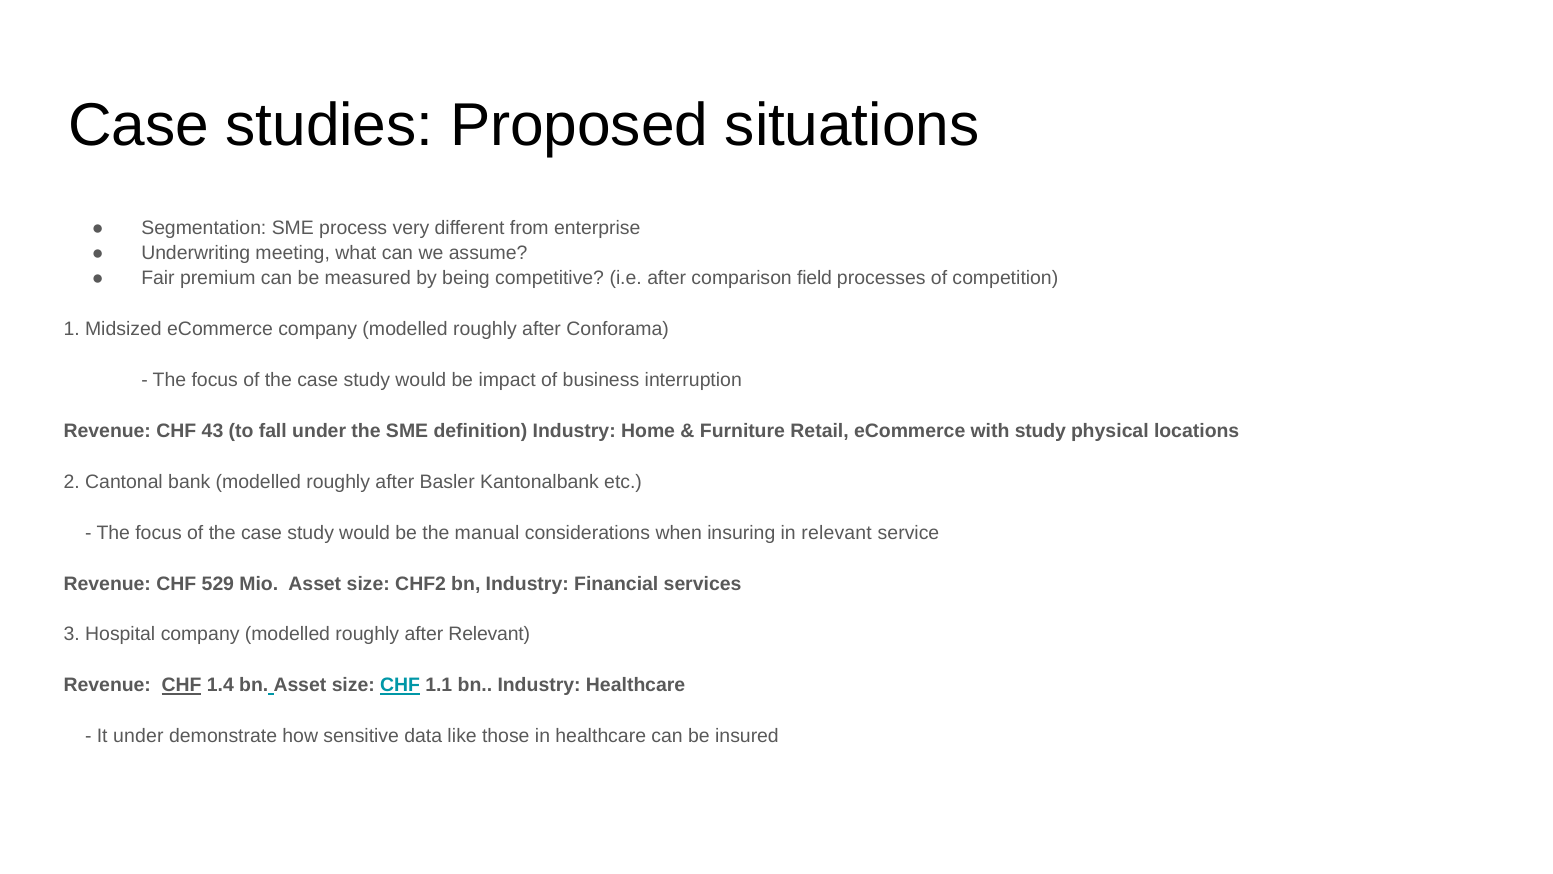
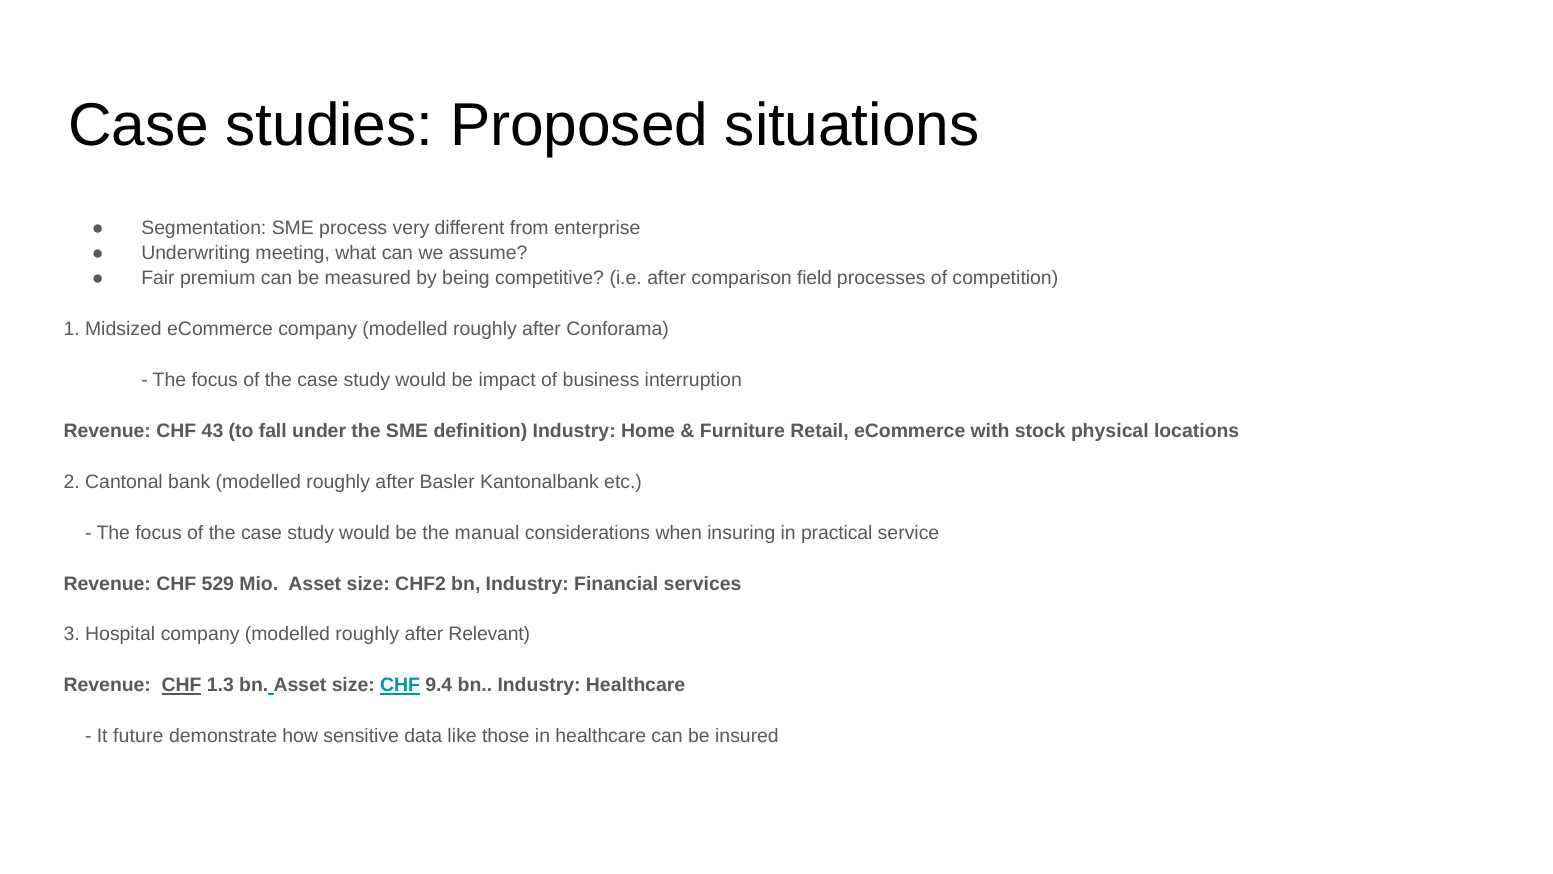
with study: study -> stock
in relevant: relevant -> practical
1.4: 1.4 -> 1.3
1.1: 1.1 -> 9.4
It under: under -> future
